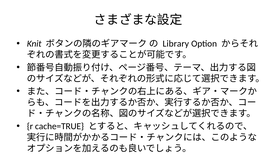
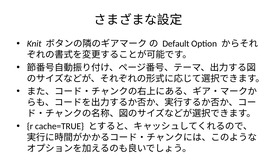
Library: Library -> Default
